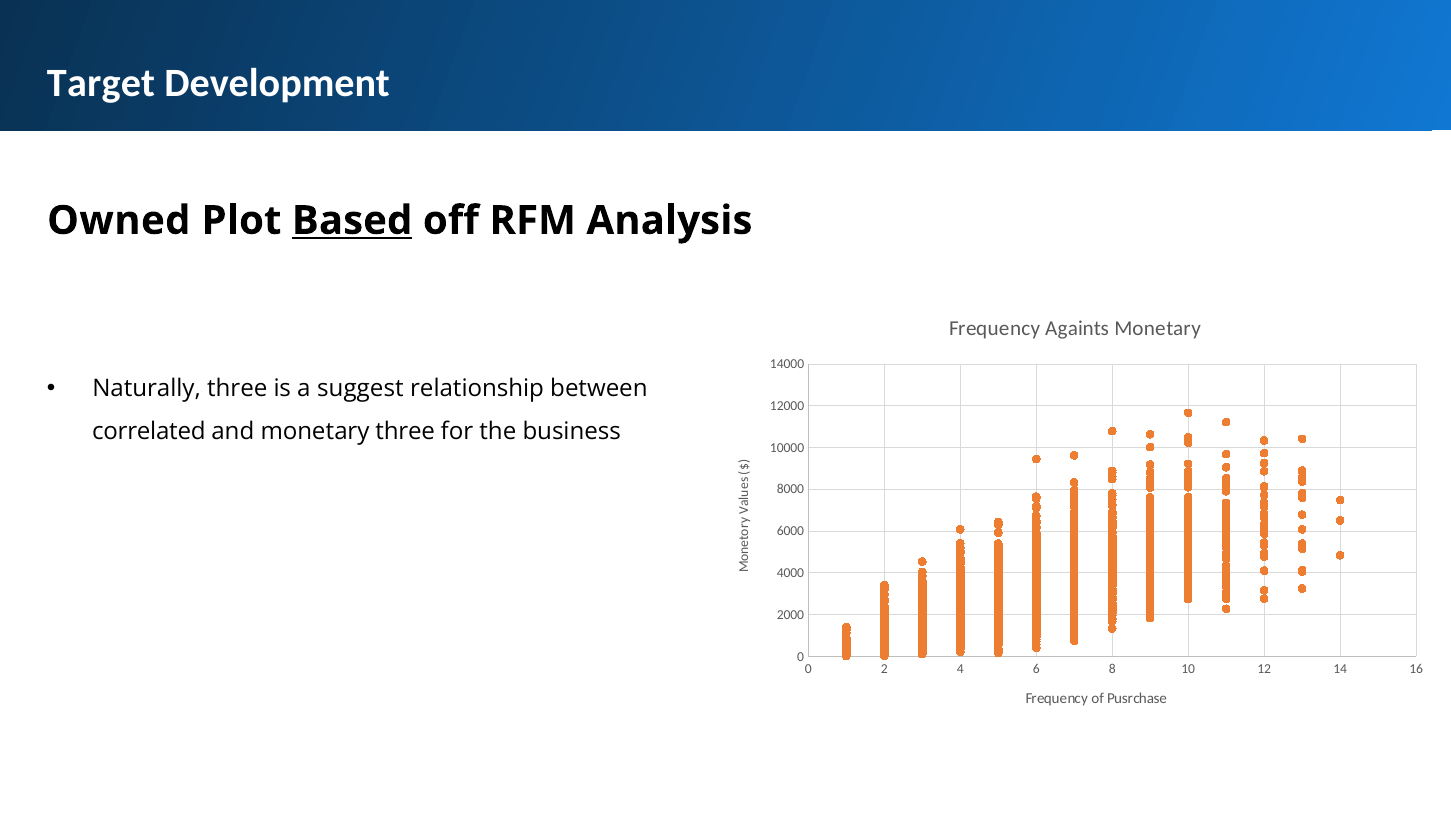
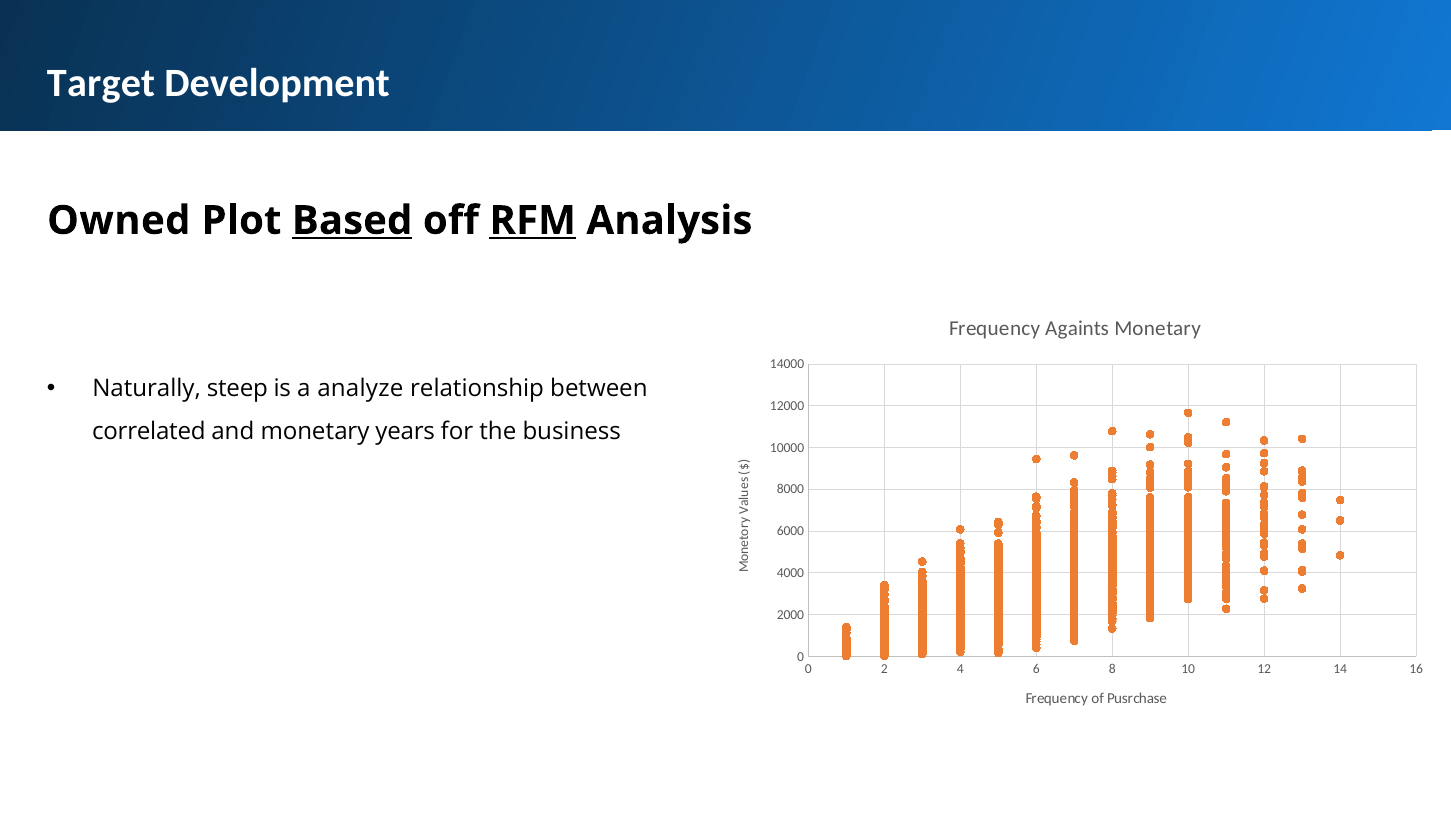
RFM underline: none -> present
Naturally three: three -> steep
suggest: suggest -> analyze
monetary three: three -> years
